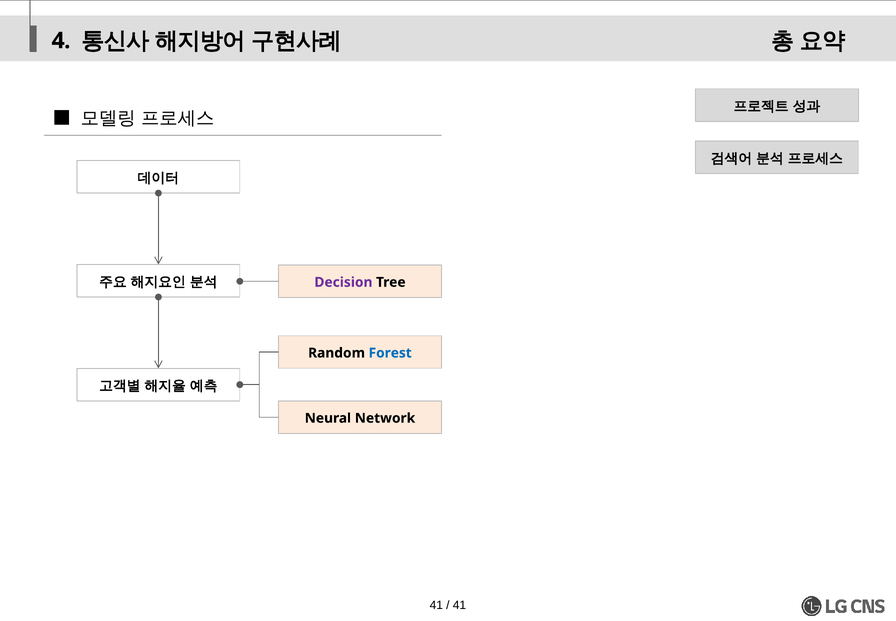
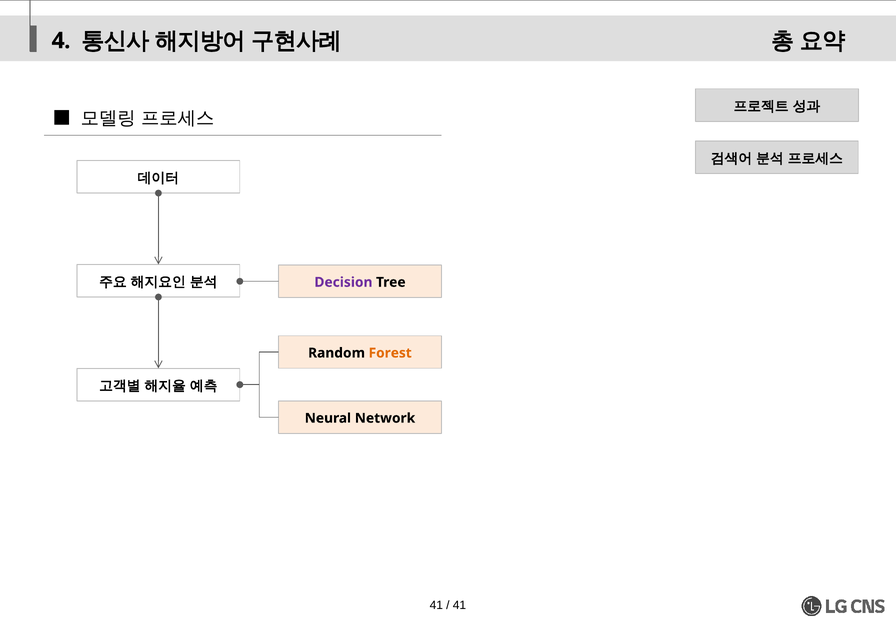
Forest colour: blue -> orange
